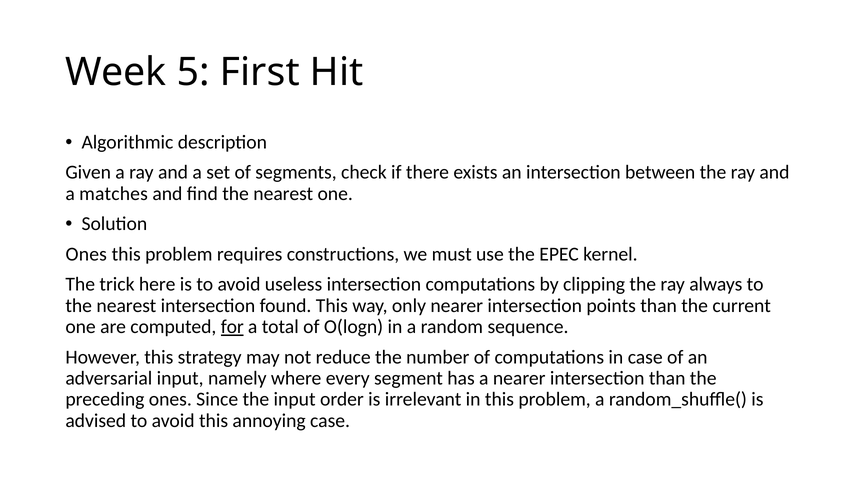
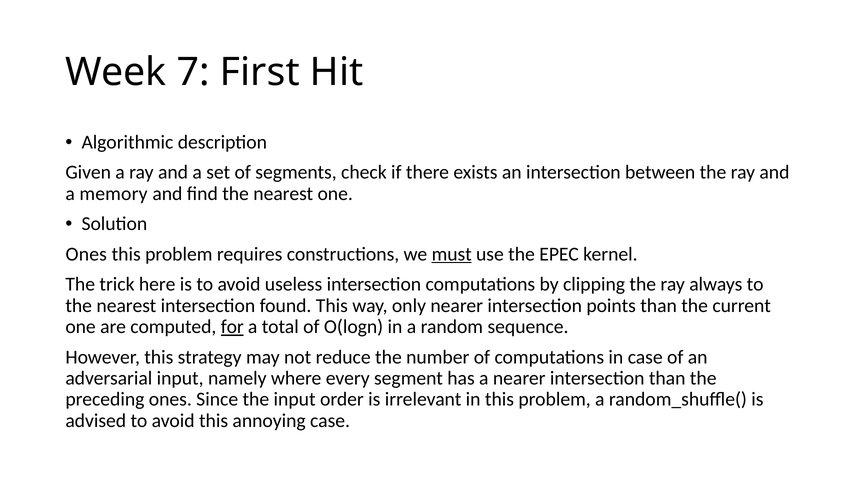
5: 5 -> 7
matches: matches -> memory
must underline: none -> present
